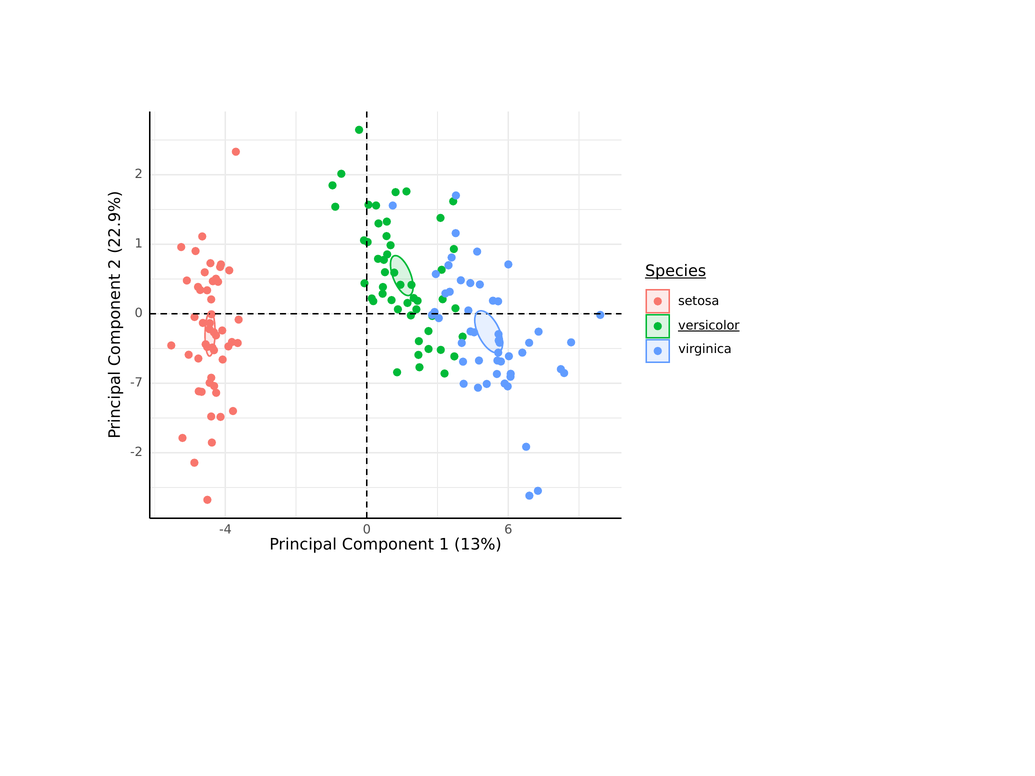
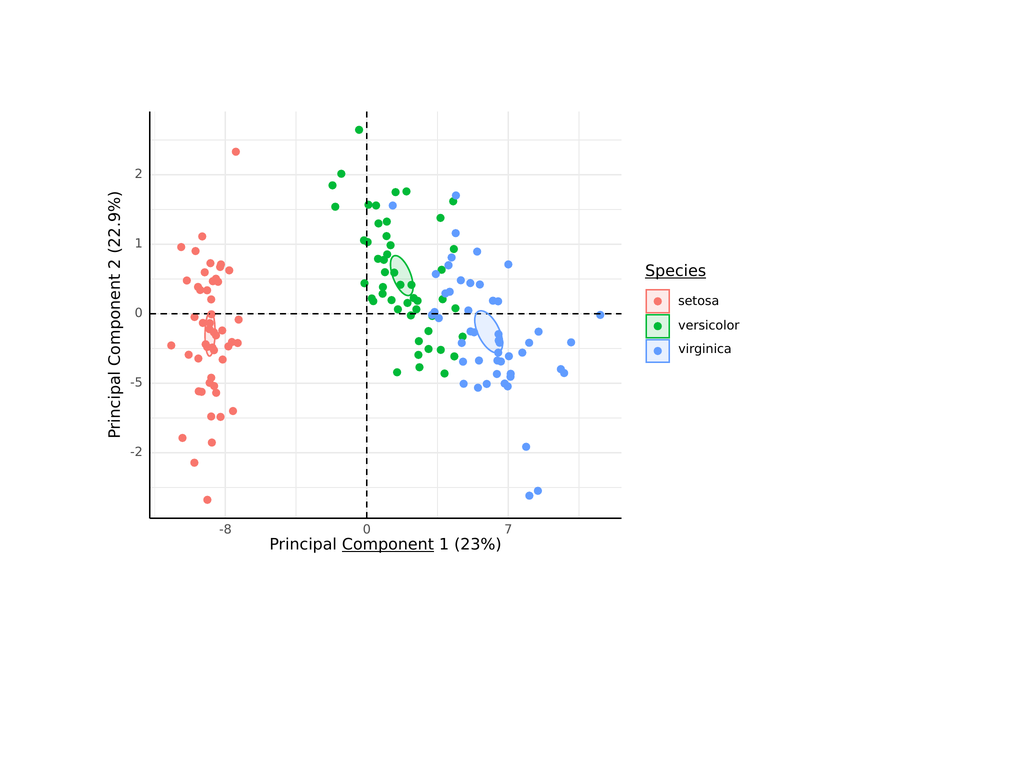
versicolor underline: present -> none
-7: -7 -> -5
-4: -4 -> -8
6: 6 -> 7
Component underline: none -> present
13%: 13% -> 23%
